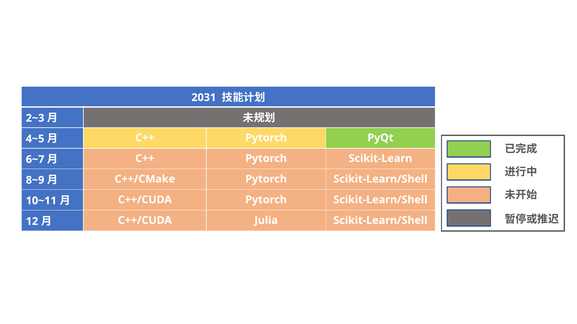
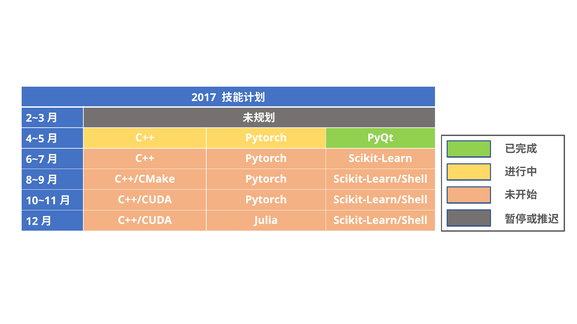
2031: 2031 -> 2017
